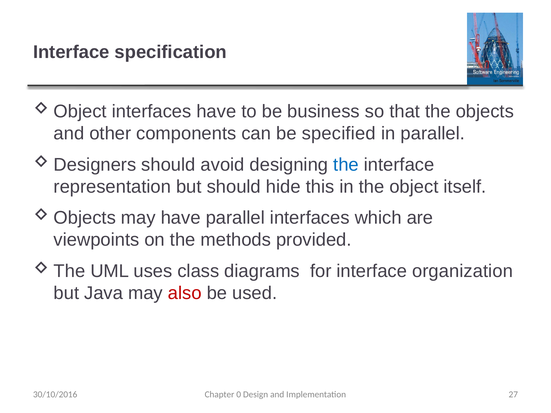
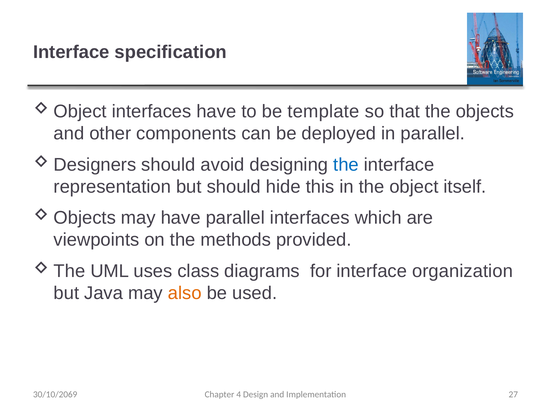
business: business -> template
specified: specified -> deployed
also colour: red -> orange
0: 0 -> 4
30/10/2016: 30/10/2016 -> 30/10/2069
